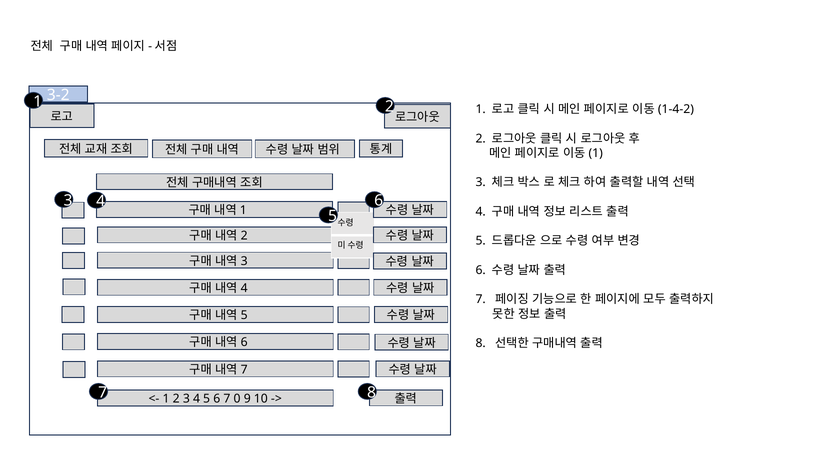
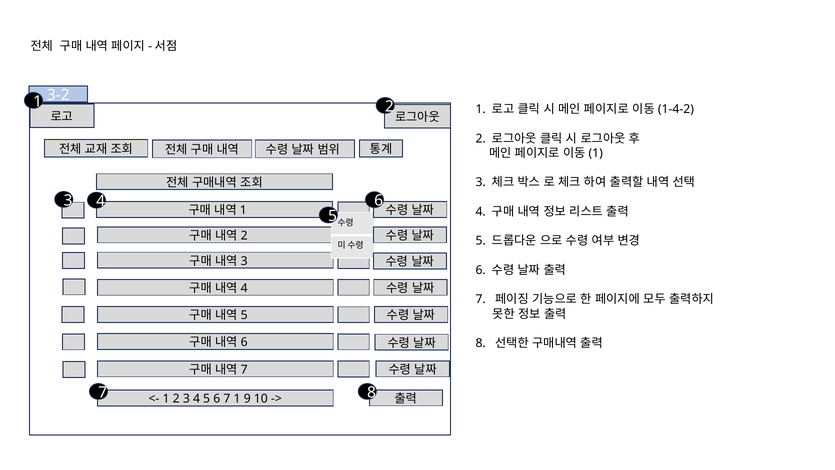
7 0: 0 -> 1
